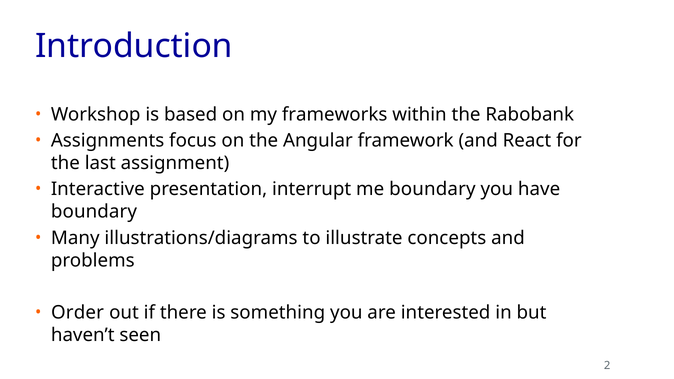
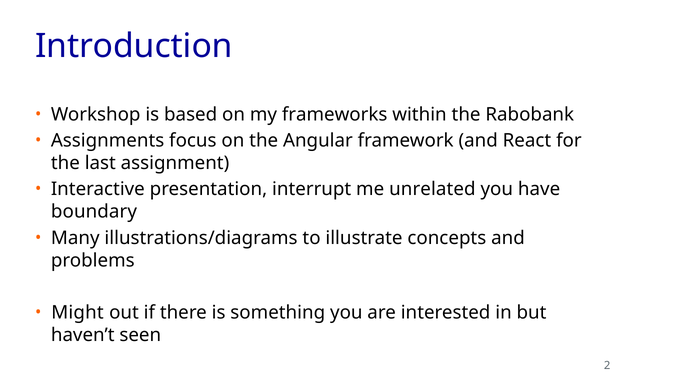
me boundary: boundary -> unrelated
Order: Order -> Might
